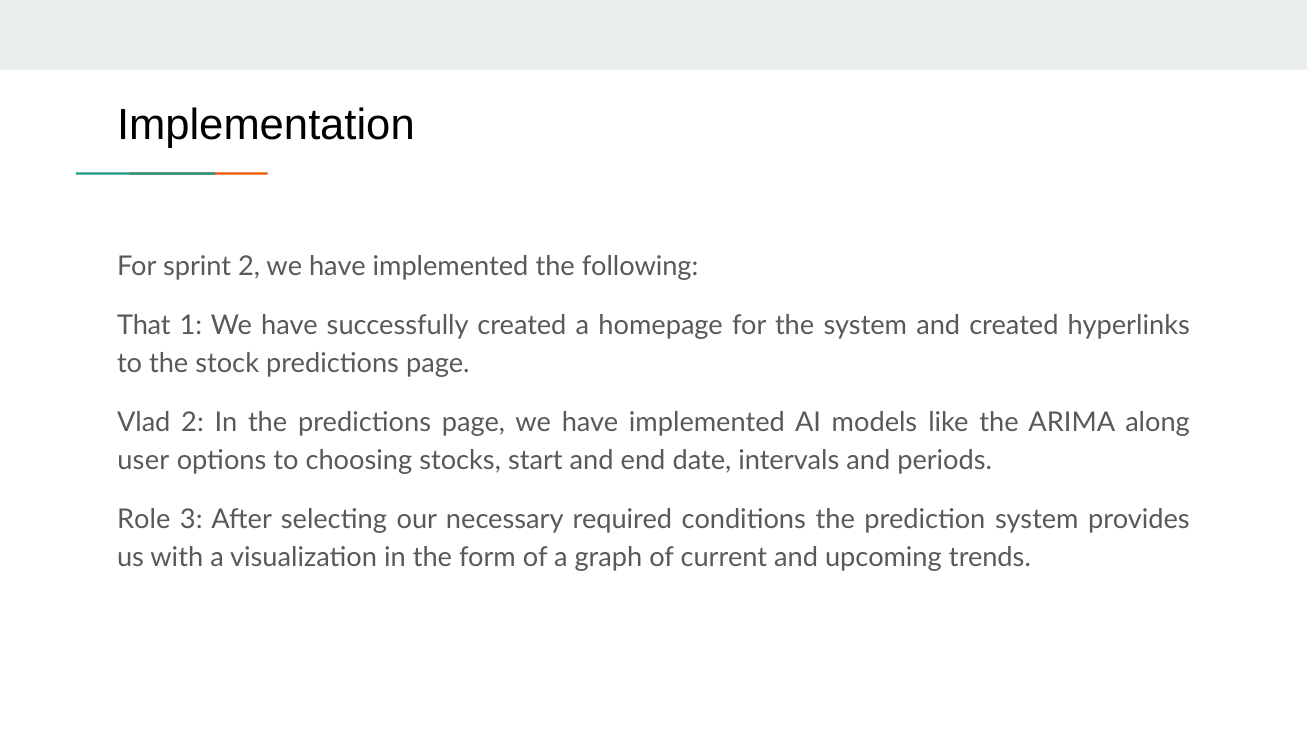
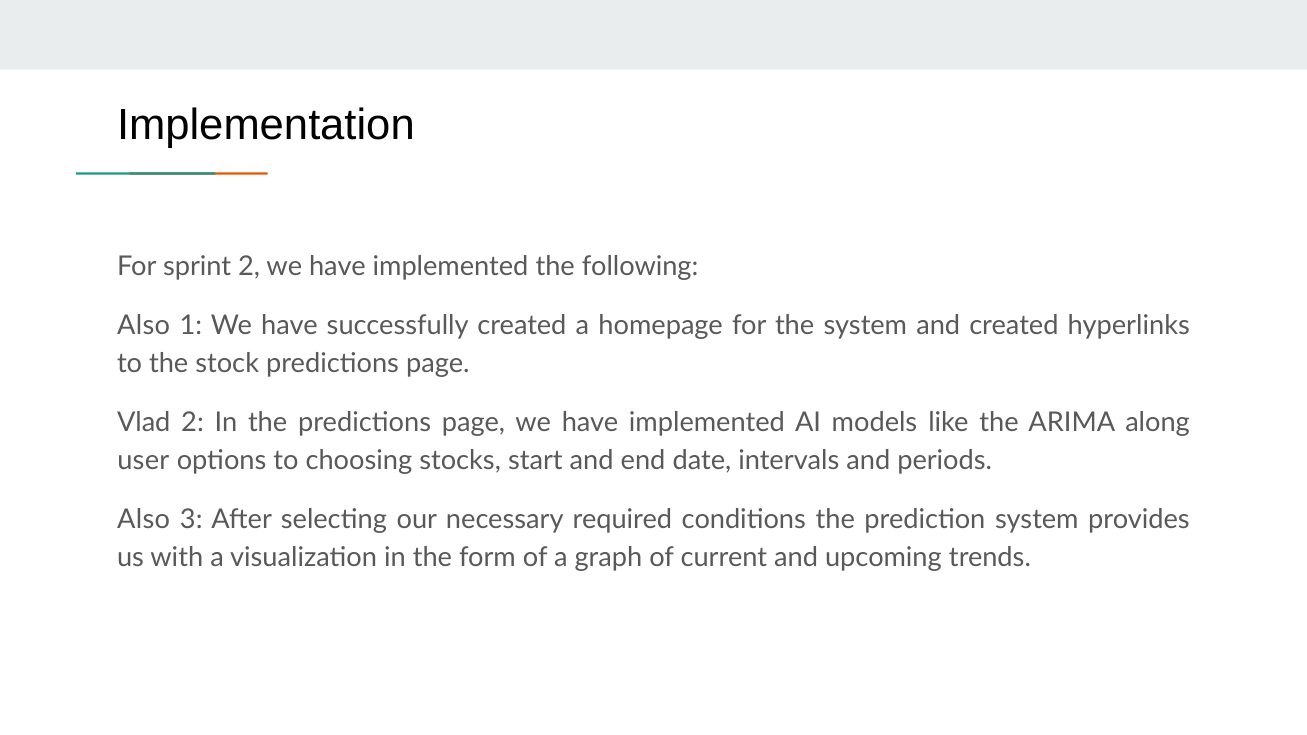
That at (144, 326): That -> Also
Role at (144, 520): Role -> Also
